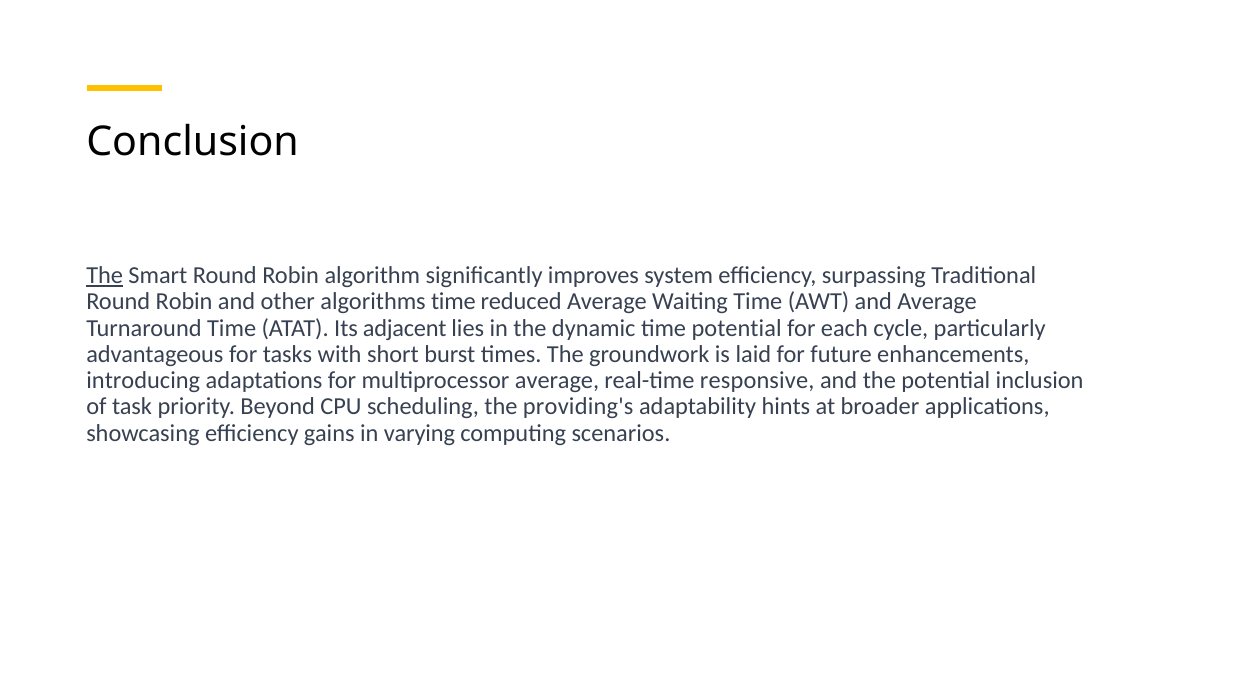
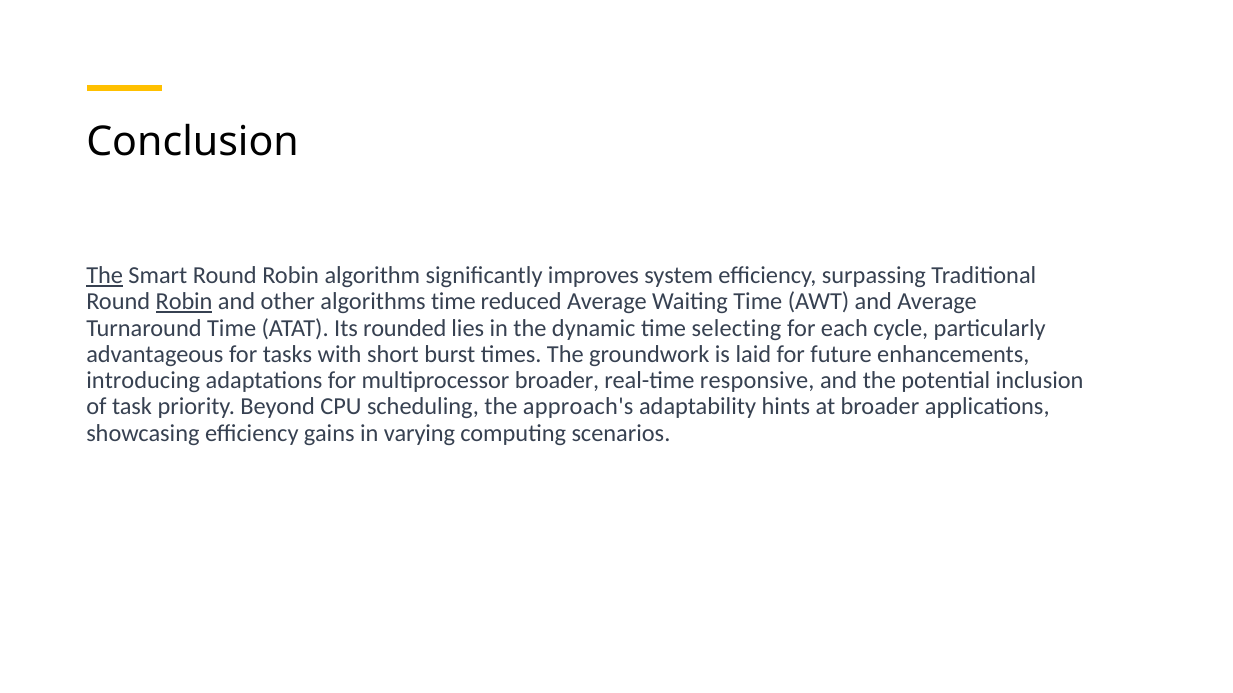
Robin at (184, 302) underline: none -> present
adjacent: adjacent -> rounded
time potential: potential -> selecting
multiprocessor average: average -> broader
providing's: providing's -> approach's
